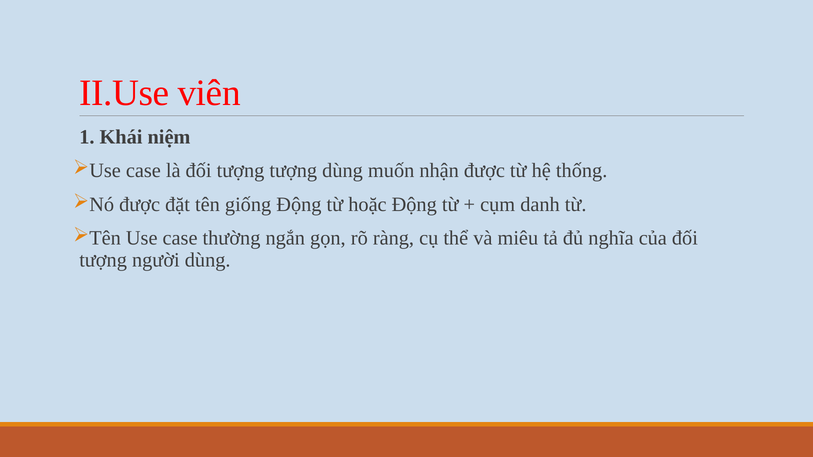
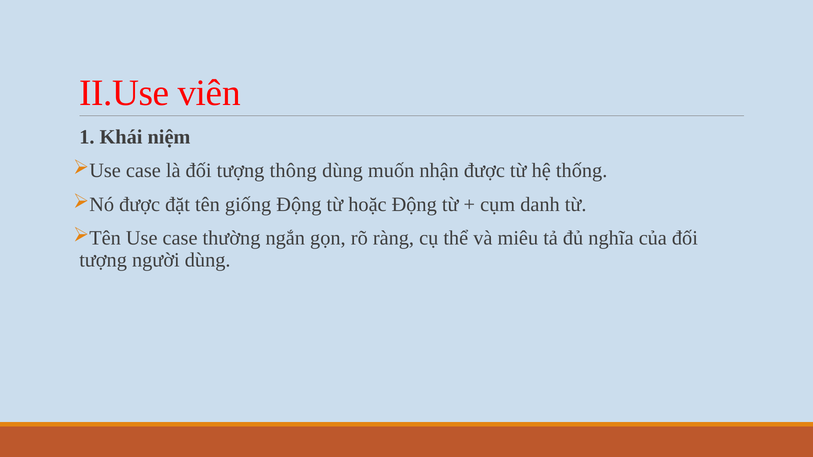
tượng tượng: tượng -> thông
